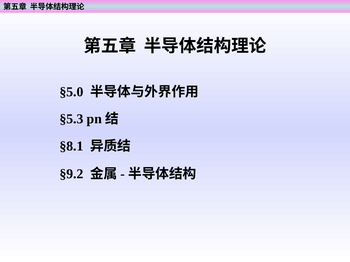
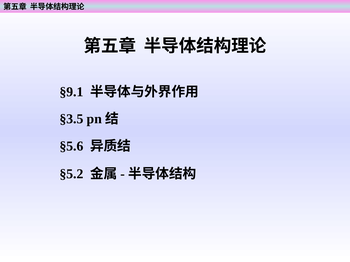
§5.0: §5.0 -> §9.1
§5.3: §5.3 -> §3.5
§8.1: §8.1 -> §5.6
§9.2: §9.2 -> §5.2
